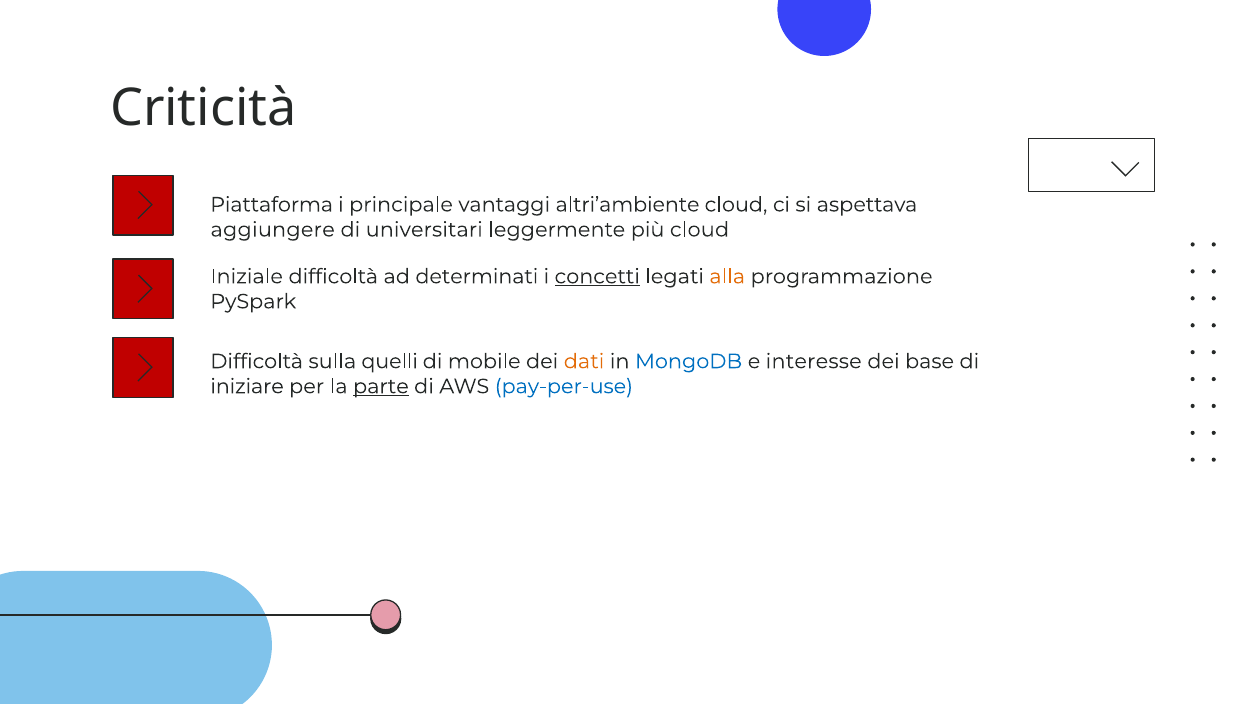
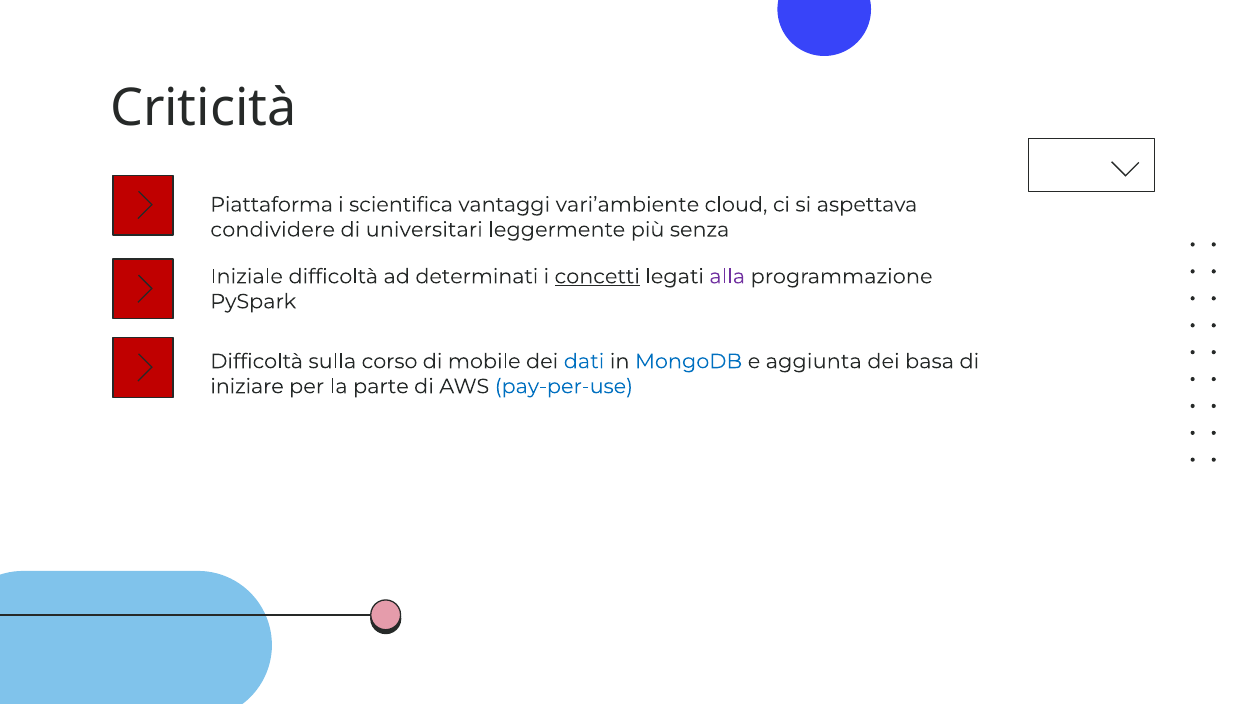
principale: principale -> scientifica
altri’ambiente: altri’ambiente -> vari’ambiente
aggiungere: aggiungere -> condividere
più cloud: cloud -> senza
alla colour: orange -> purple
quelli: quelli -> corso
dati colour: orange -> blue
interesse: interesse -> aggiunta
base: base -> basa
parte underline: present -> none
